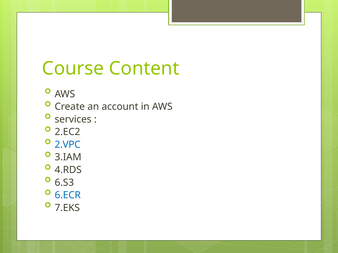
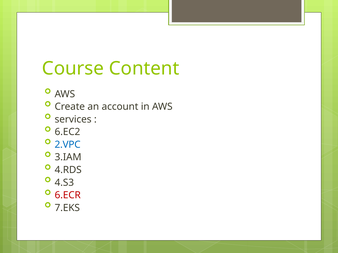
2.EC2: 2.EC2 -> 6.EC2
6.S3: 6.S3 -> 4.S3
6.ECR colour: blue -> red
